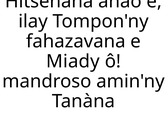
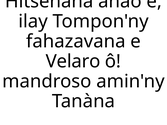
Miady: Miady -> Velaro
